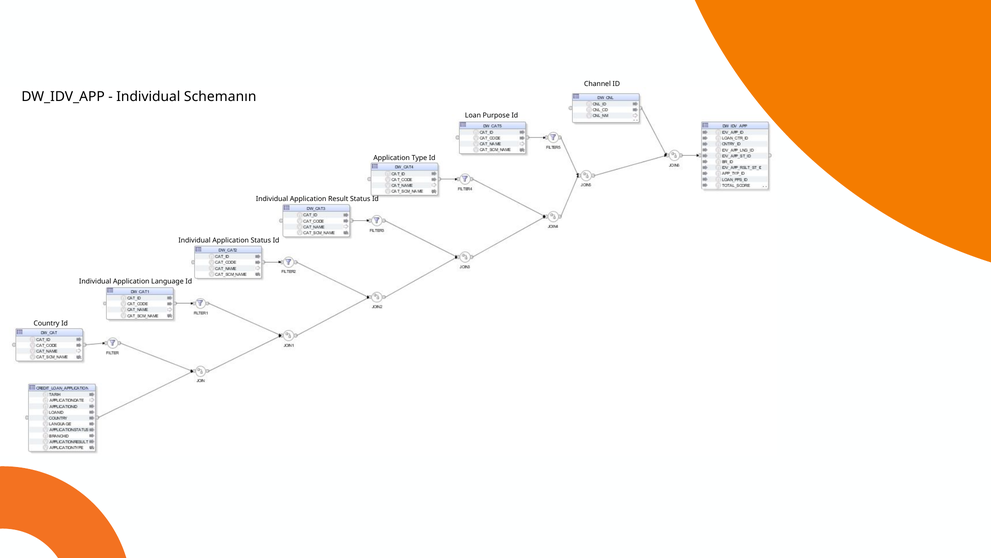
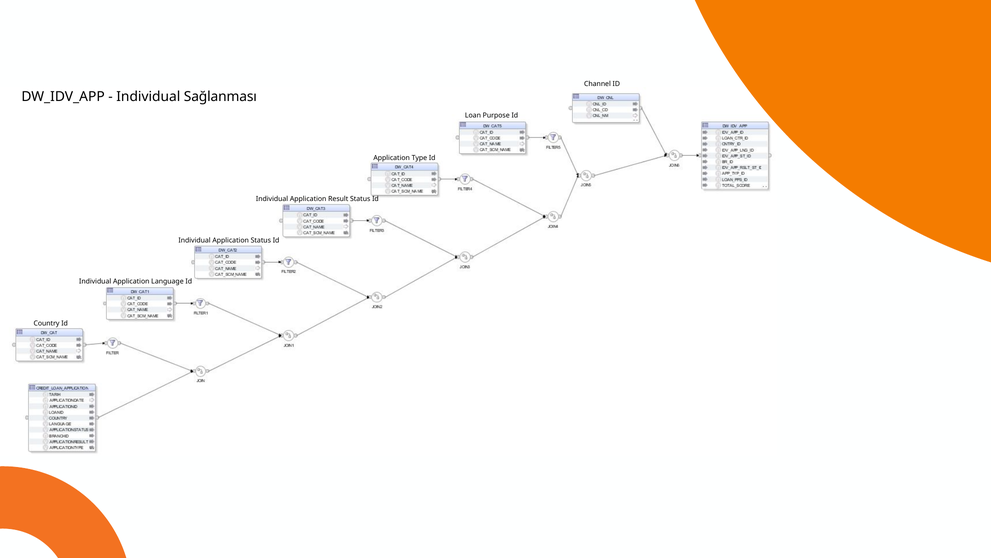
Schemanın: Schemanın -> Sağlanması
